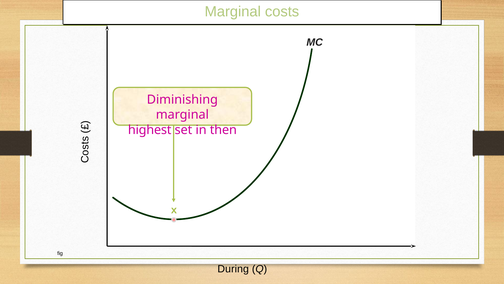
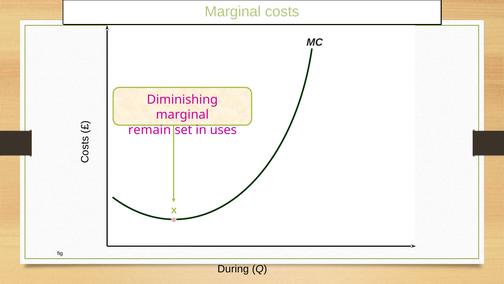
highest: highest -> remain
then: then -> uses
